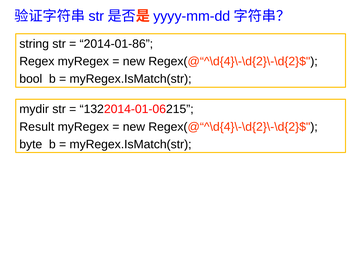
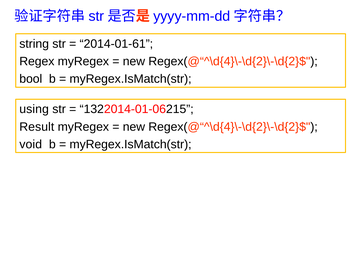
2014-01-86: 2014-01-86 -> 2014-01-61
mydir: mydir -> using
byte: byte -> void
